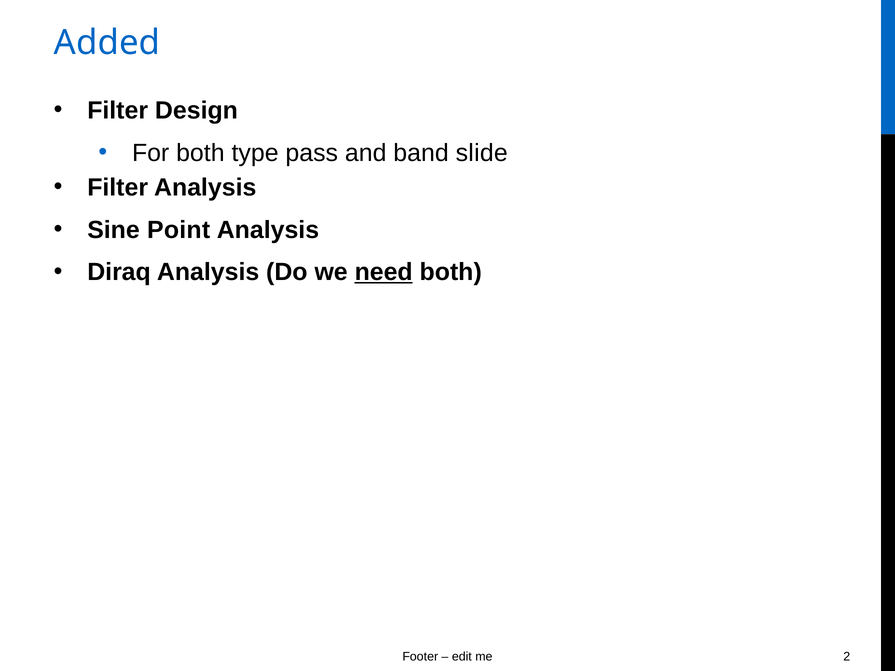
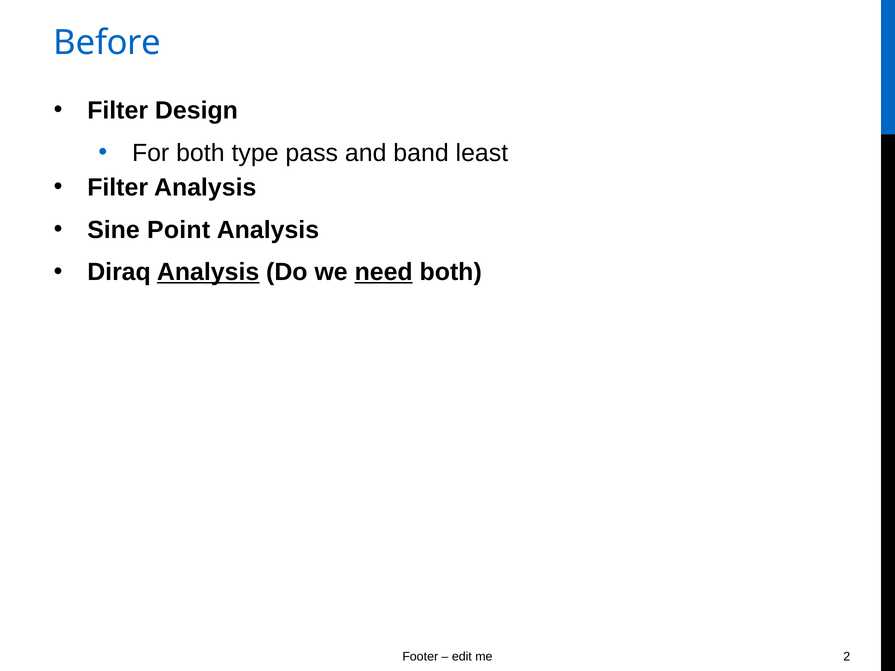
Added: Added -> Before
slide: slide -> least
Analysis at (208, 272) underline: none -> present
